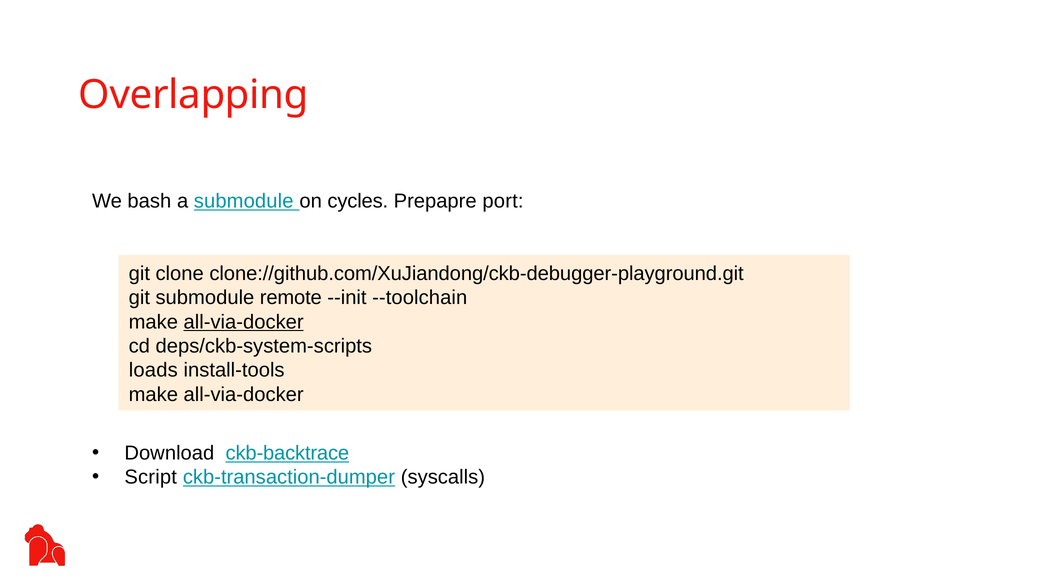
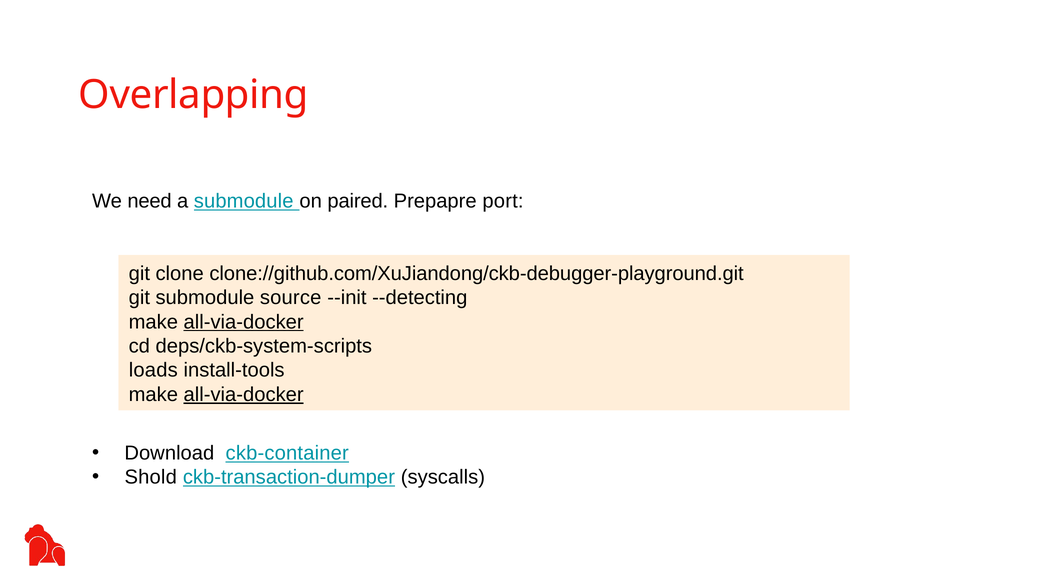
bash: bash -> need
cycles: cycles -> paired
remote: remote -> source
--toolchain: --toolchain -> --detecting
all-via-docker at (244, 395) underline: none -> present
ckb-backtrace: ckb-backtrace -> ckb-container
Script: Script -> Shold
